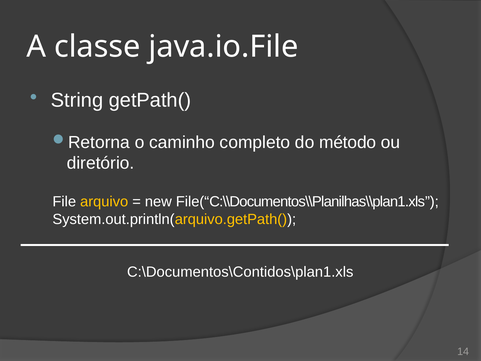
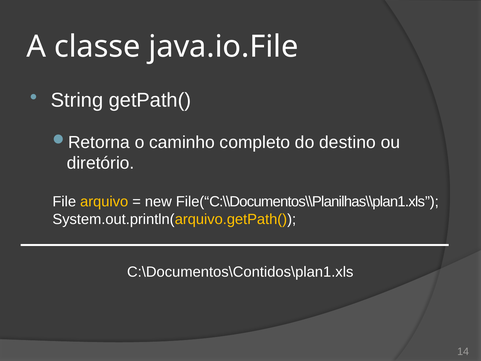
método: método -> destino
